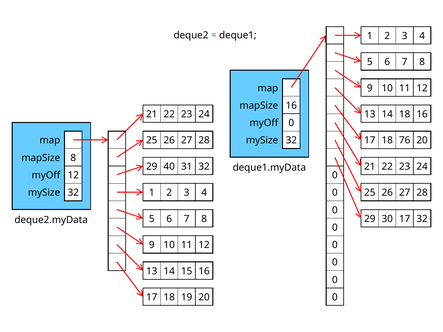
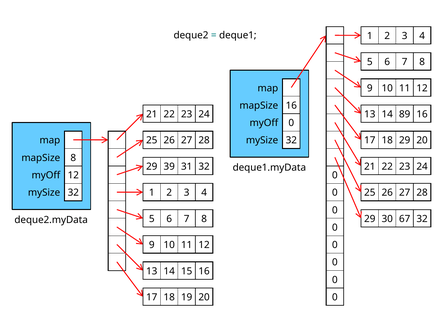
14 18: 18 -> 89
18 76: 76 -> 29
40: 40 -> 39
30 17: 17 -> 67
